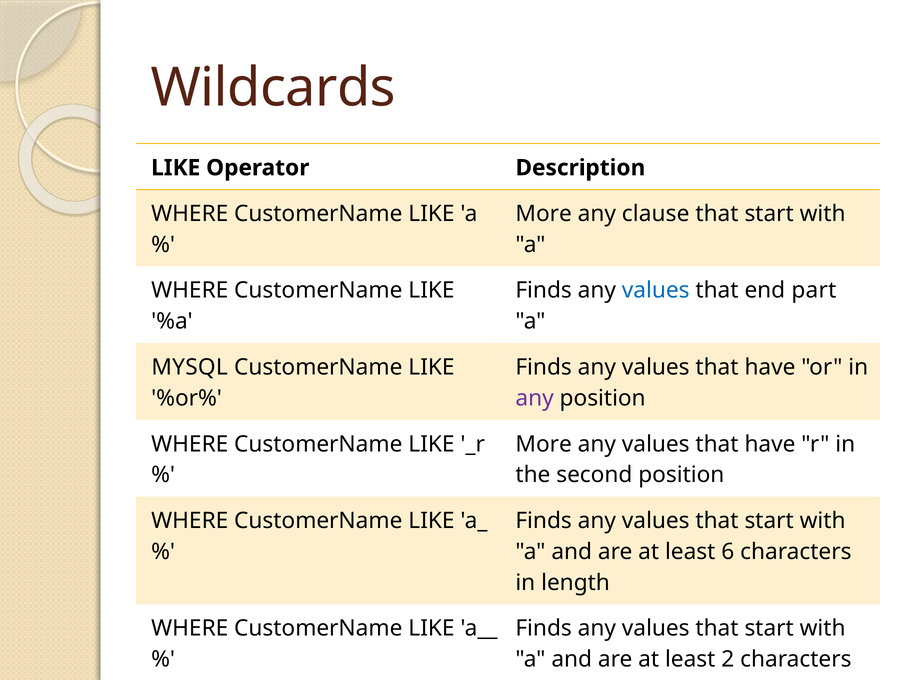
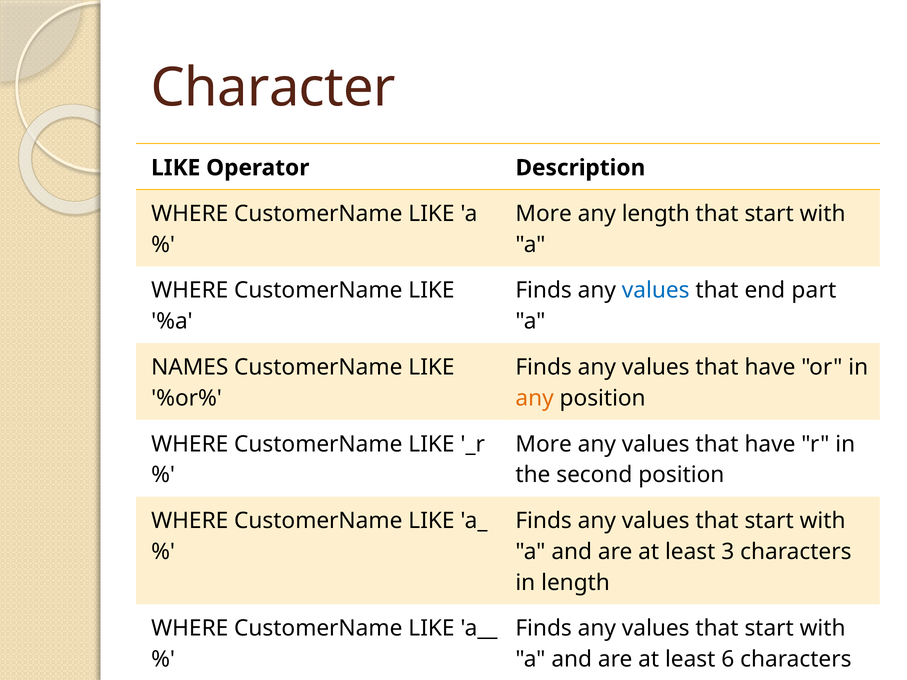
Wildcards: Wildcards -> Character
any clause: clause -> length
MYSQL: MYSQL -> NAMES
any at (535, 398) colour: purple -> orange
6: 6 -> 3
2: 2 -> 6
